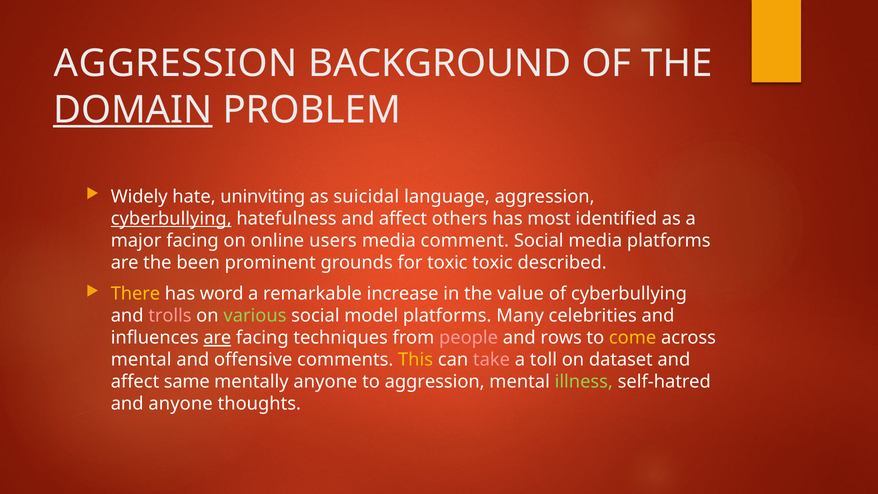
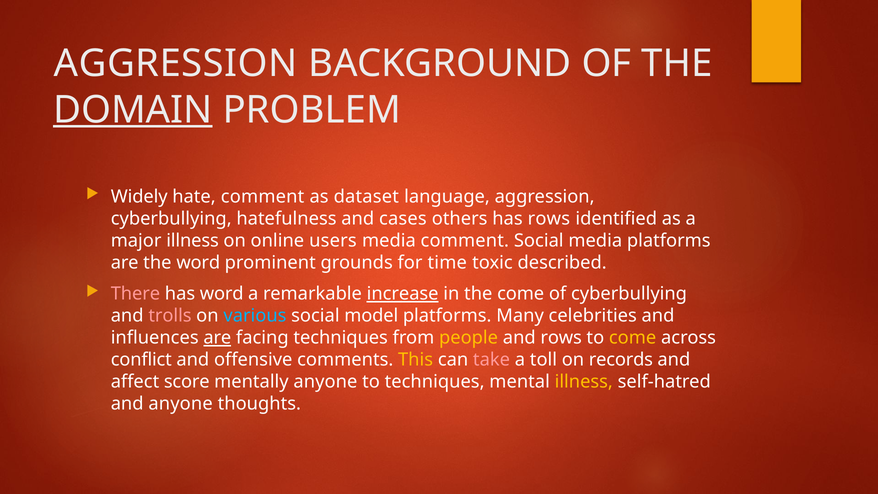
hate uninviting: uninviting -> comment
suicidal: suicidal -> dataset
cyberbullying at (171, 219) underline: present -> none
hatefulness and affect: affect -> cases
has most: most -> rows
major facing: facing -> illness
the been: been -> word
for toxic: toxic -> time
There colour: yellow -> pink
increase underline: none -> present
the value: value -> come
various colour: light green -> light blue
people colour: pink -> yellow
mental at (141, 360): mental -> conflict
dataset: dataset -> records
same: same -> score
to aggression: aggression -> techniques
illness at (584, 382) colour: light green -> yellow
